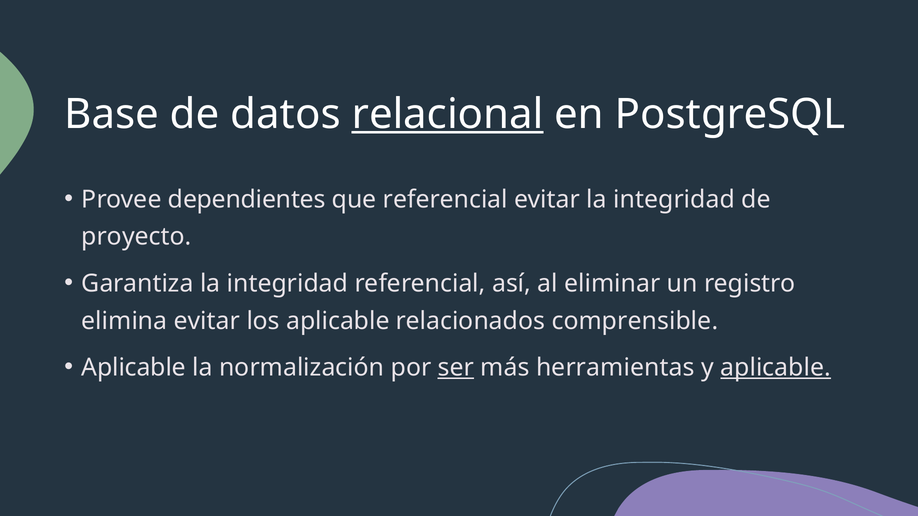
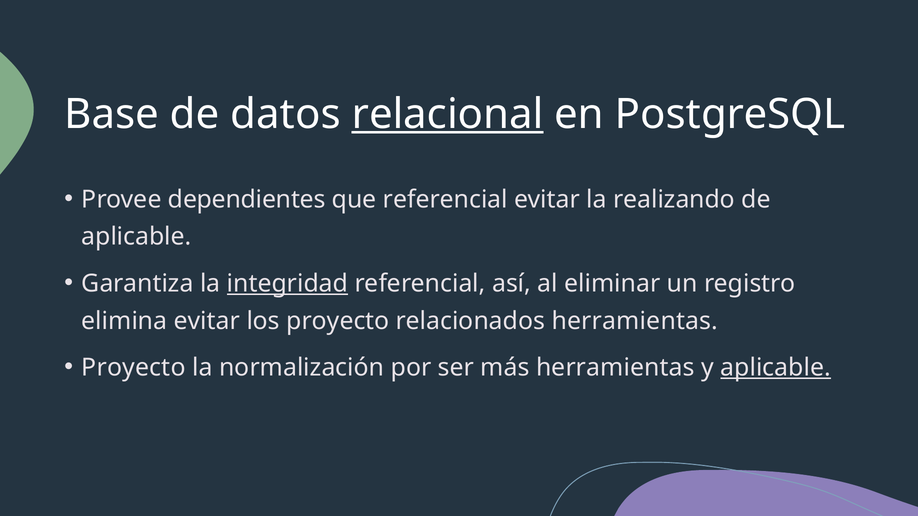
evitar la integridad: integridad -> realizando
proyecto at (136, 237): proyecto -> aplicable
integridad at (288, 284) underline: none -> present
los aplicable: aplicable -> proyecto
relacionados comprensible: comprensible -> herramientas
Aplicable at (134, 368): Aplicable -> Proyecto
ser underline: present -> none
